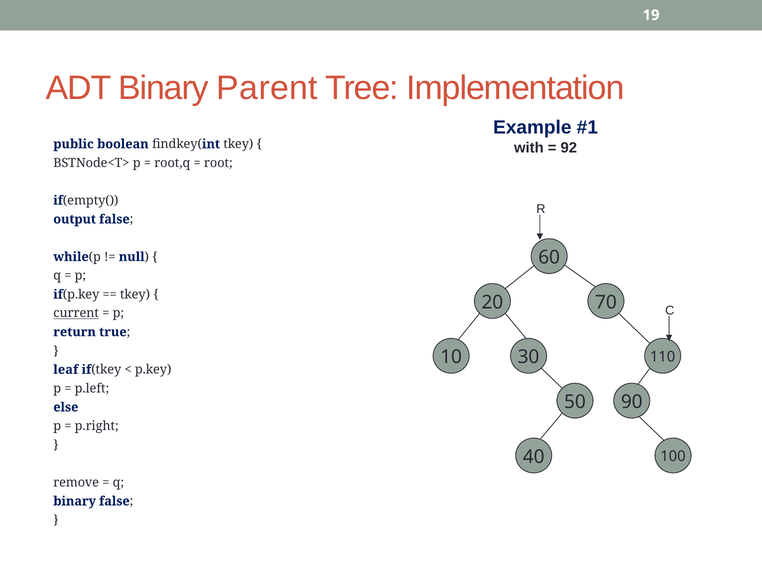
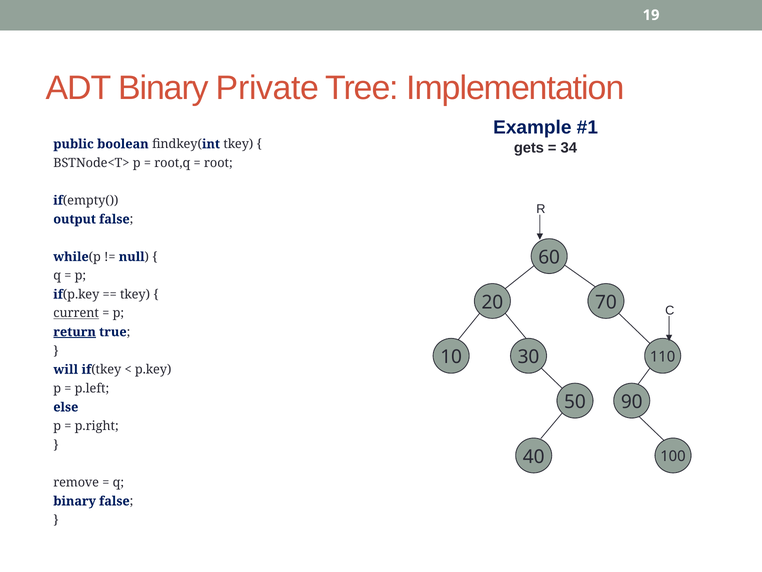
Parent: Parent -> Private
with: with -> gets
92: 92 -> 34
return underline: none -> present
leaf: leaf -> will
